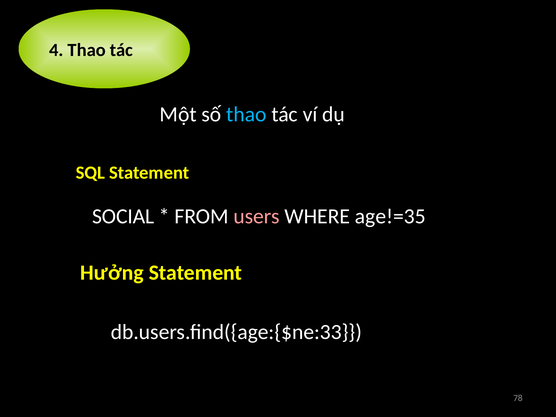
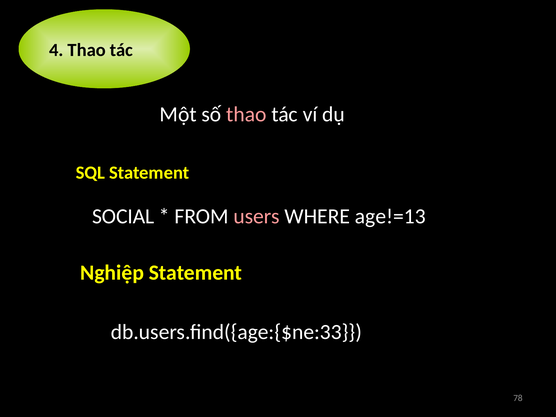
thao at (246, 115) colour: light blue -> pink
age!=35: age!=35 -> age!=13
Hưởng: Hưởng -> Nghiệp
